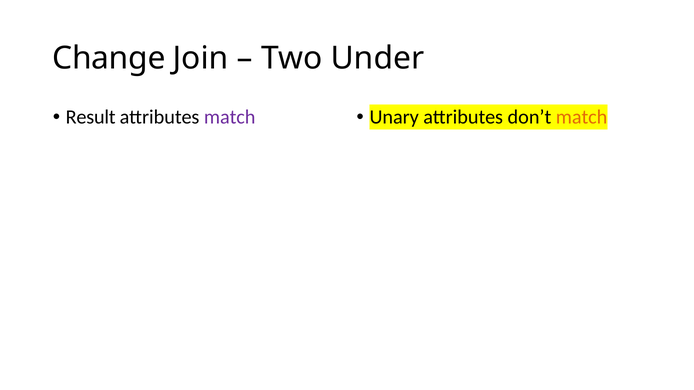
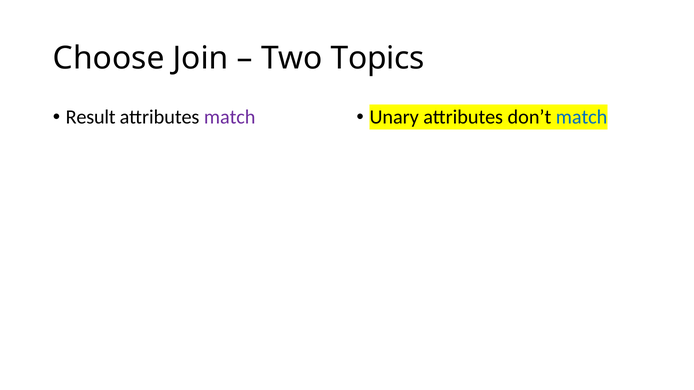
Change: Change -> Choose
Under: Under -> Topics
match at (582, 117) colour: orange -> blue
